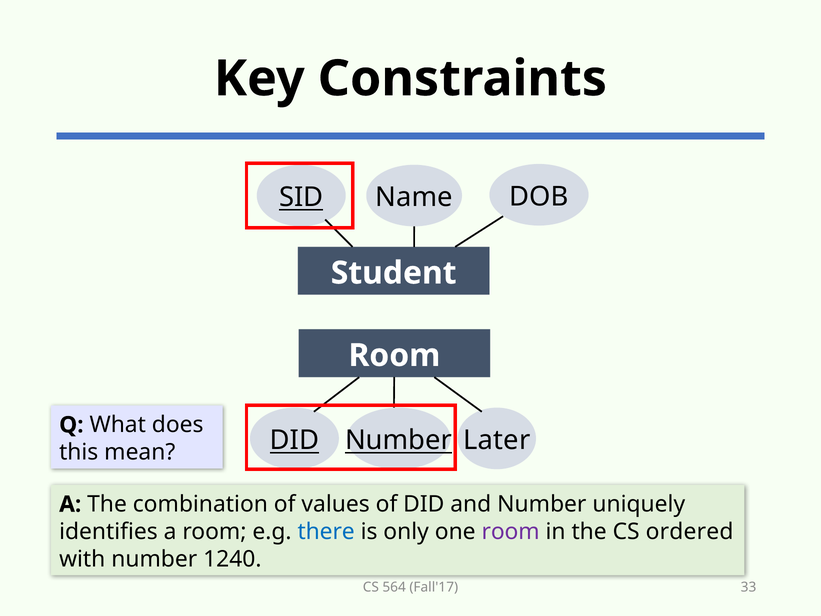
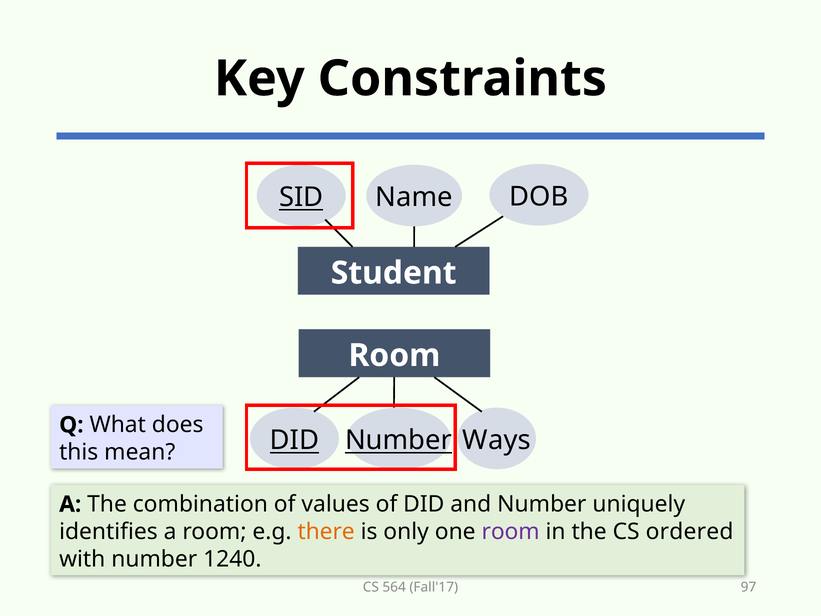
Later: Later -> Ways
there colour: blue -> orange
33: 33 -> 97
